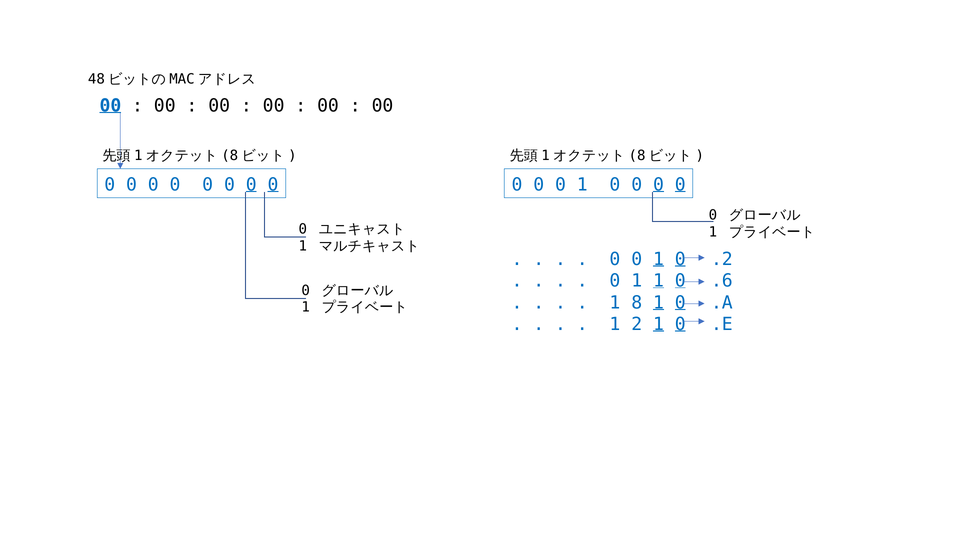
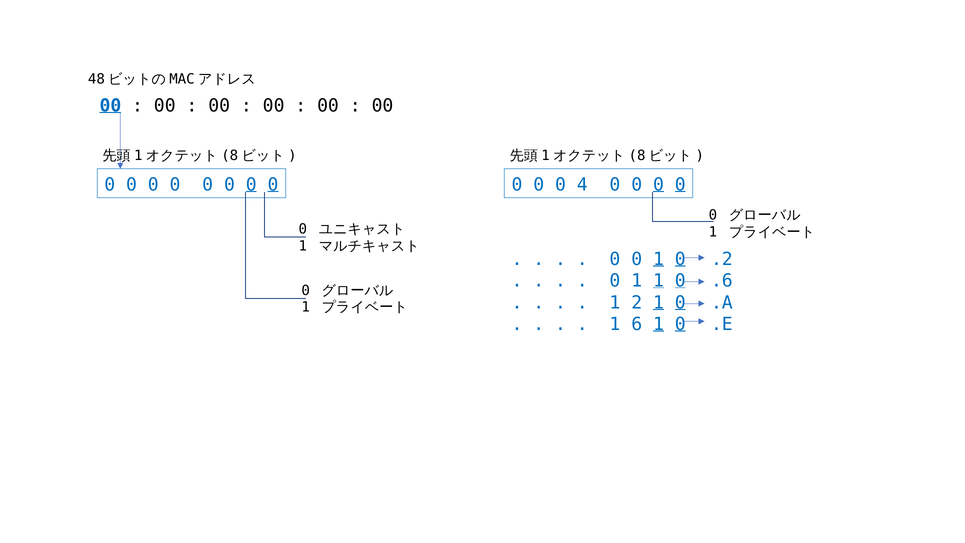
0 0 0 1: 1 -> 4
8: 8 -> 2
2: 2 -> 6
